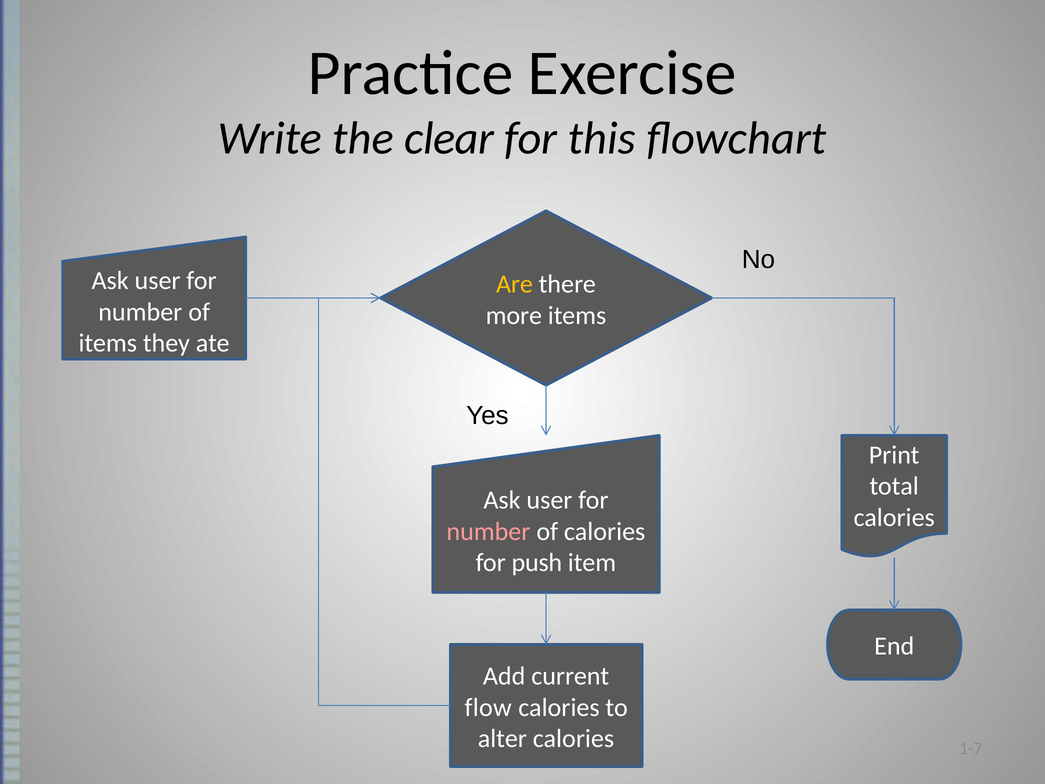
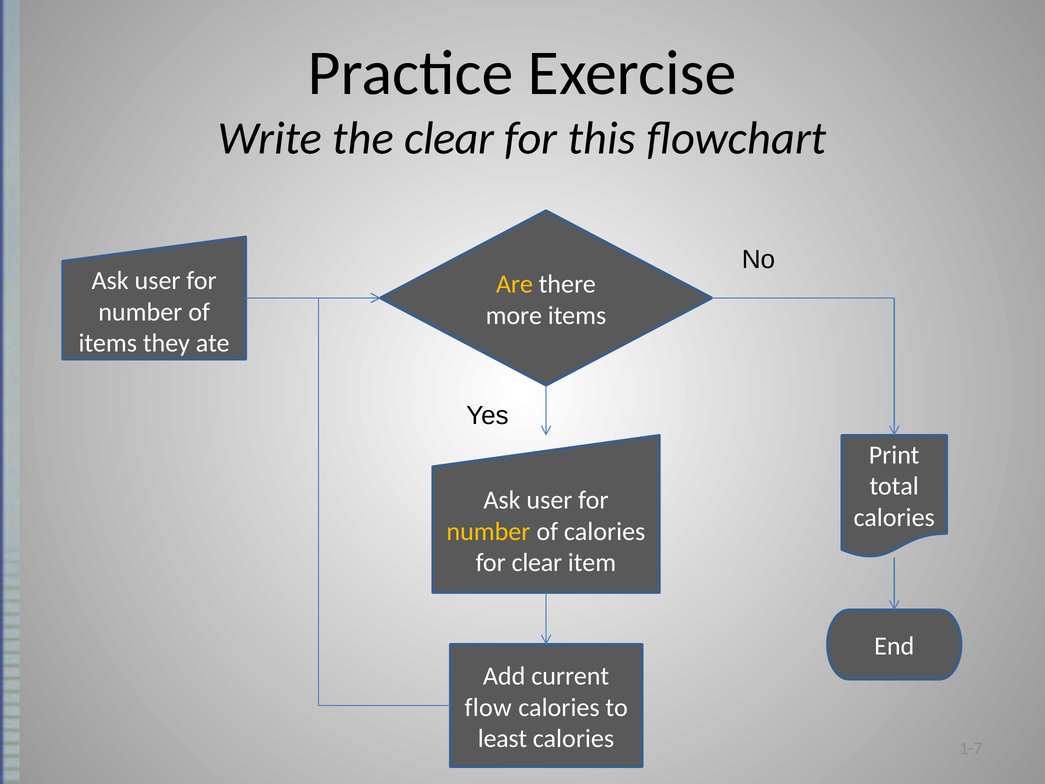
number at (488, 531) colour: pink -> yellow
for push: push -> clear
alter: alter -> least
